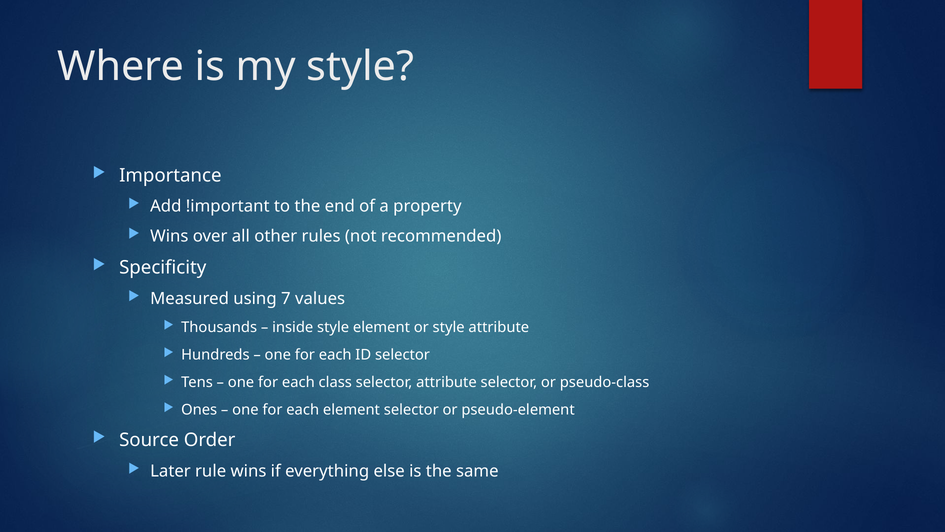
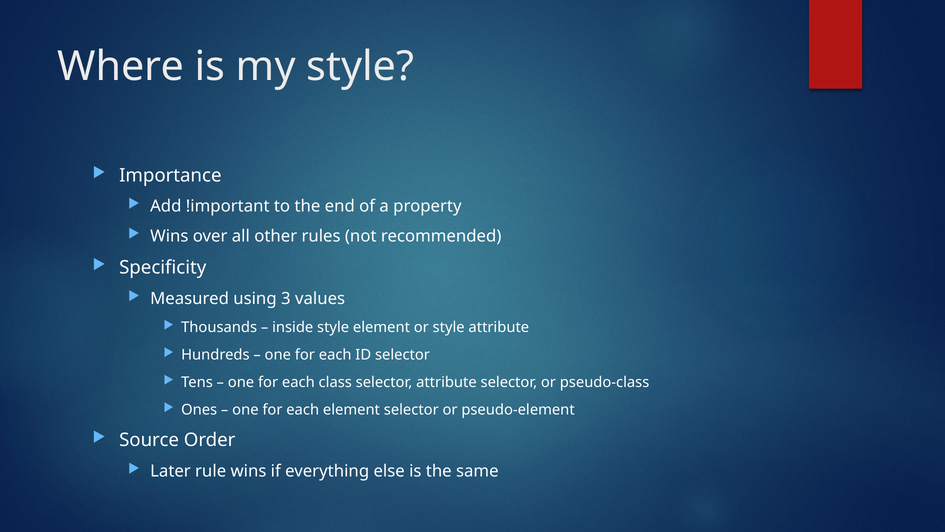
7: 7 -> 3
